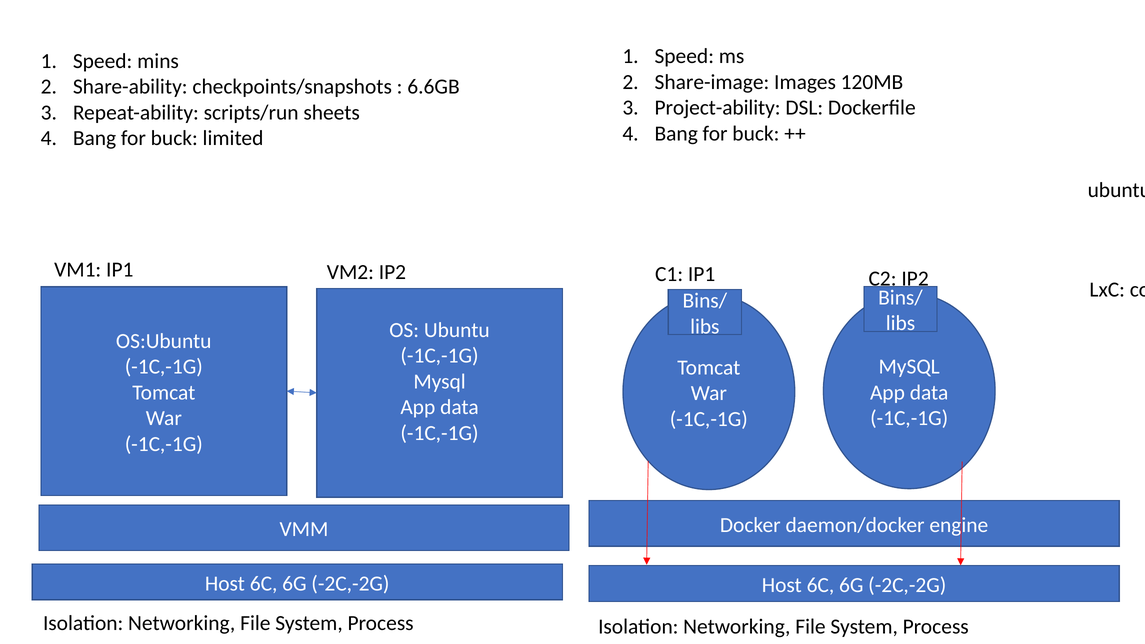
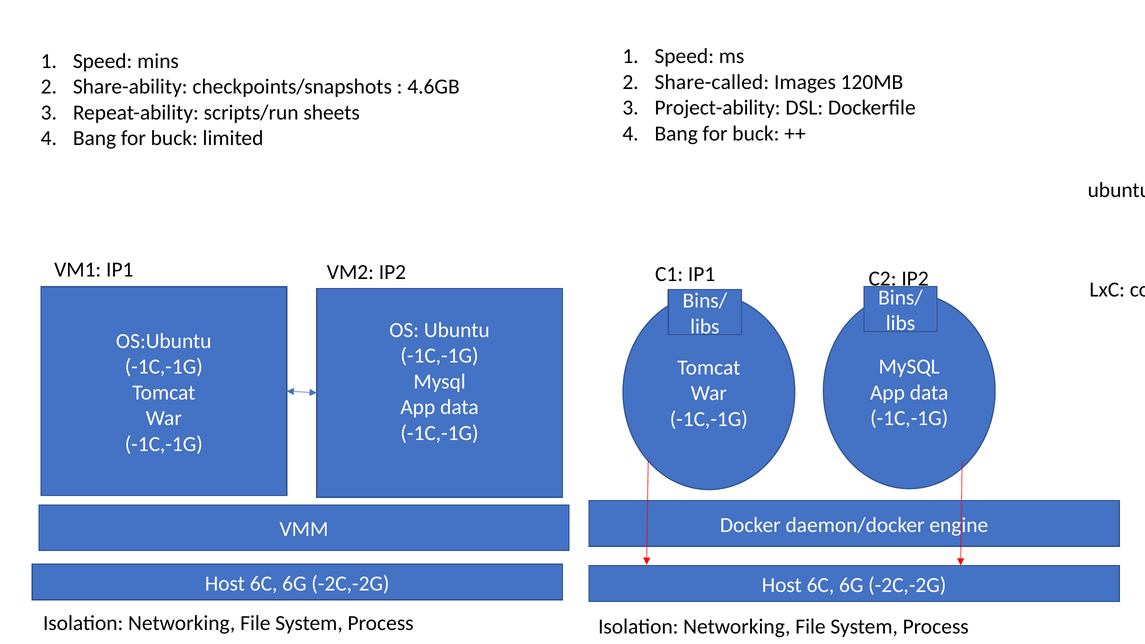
Share-image: Share-image -> Share-called
6.6GB: 6.6GB -> 4.6GB
